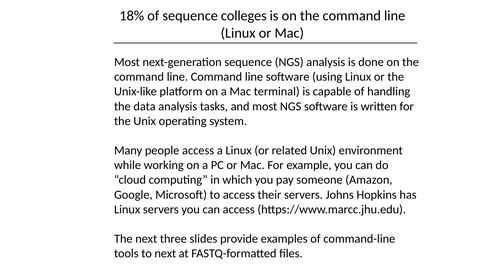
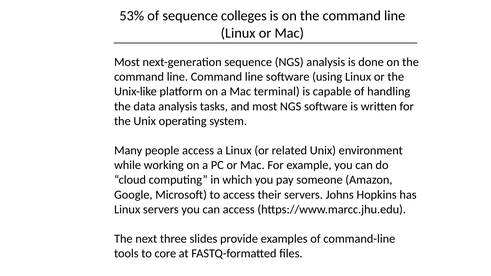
18%: 18% -> 53%
to next: next -> core
